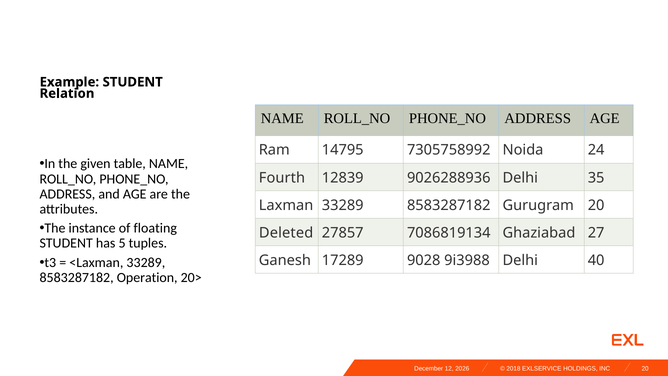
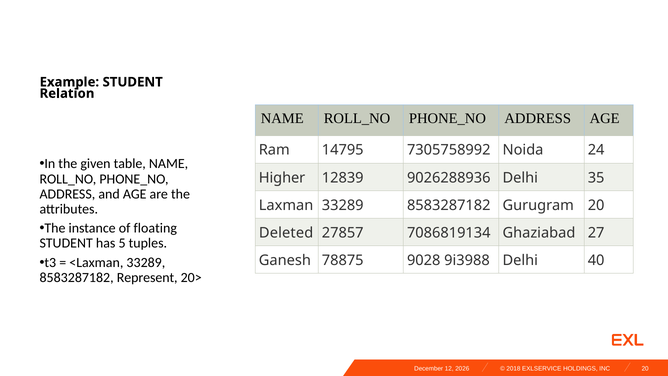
Fourth: Fourth -> Higher
17289: 17289 -> 78875
Operation: Operation -> Represent
